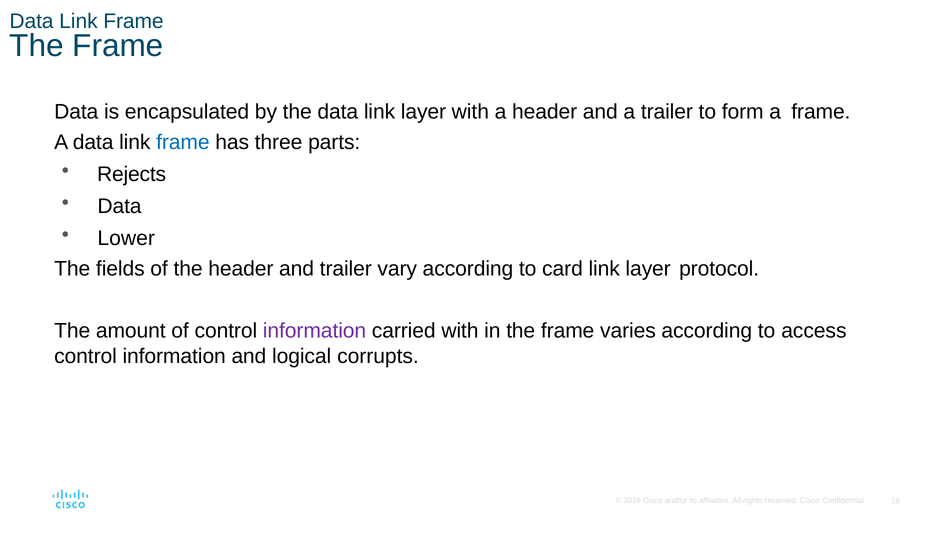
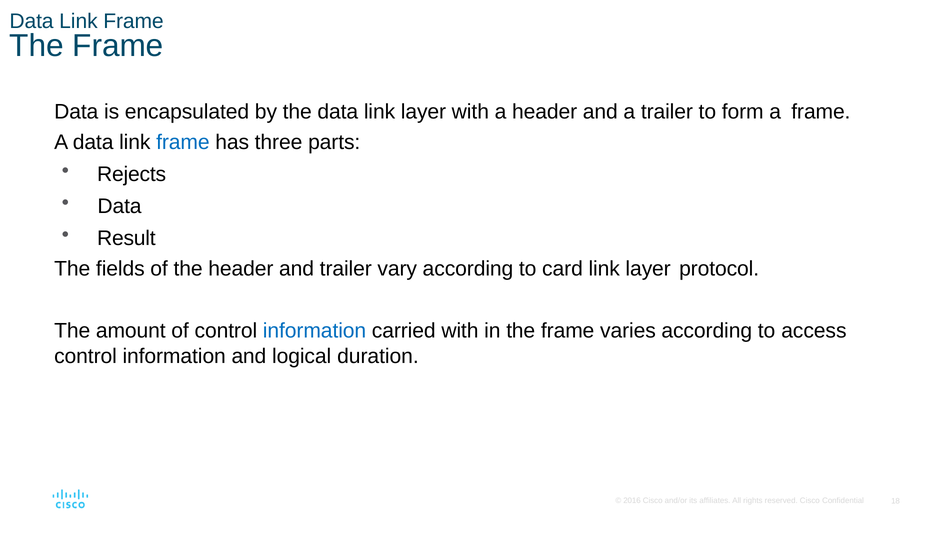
Lower: Lower -> Result
information at (315, 331) colour: purple -> blue
corrupts: corrupts -> duration
